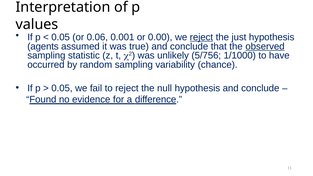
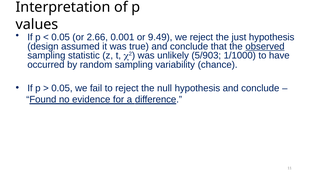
0.06: 0.06 -> 2.66
0.00: 0.00 -> 9.49
reject at (201, 37) underline: present -> none
agents: agents -> design
5/756: 5/756 -> 5/903
